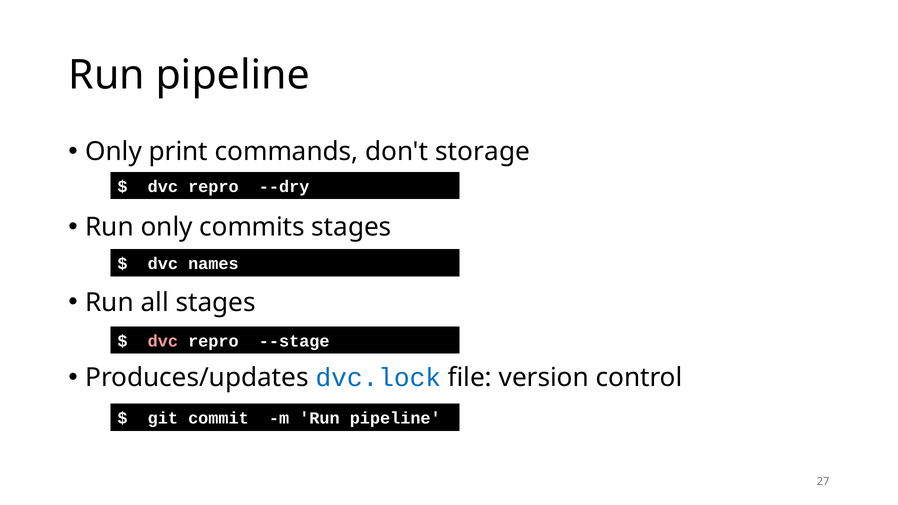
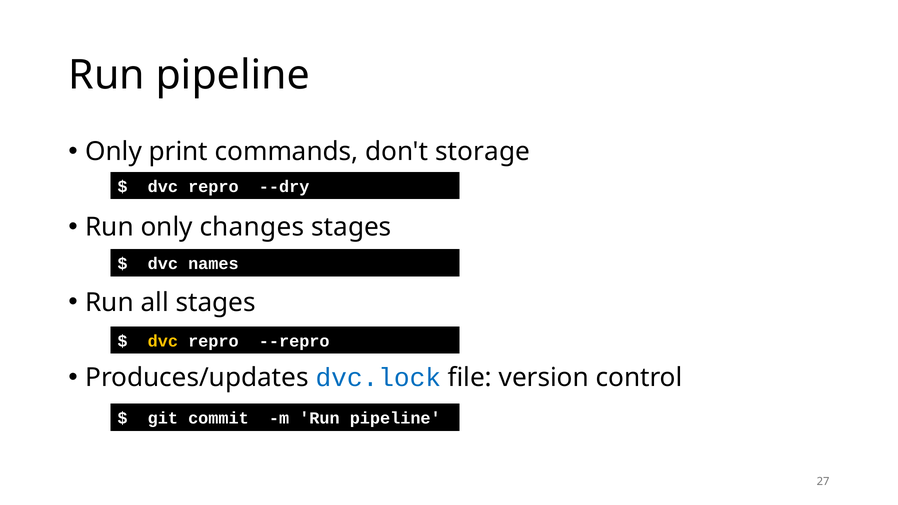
commits: commits -> changes
dvc at (163, 341) colour: pink -> yellow
--stage: --stage -> --repro
